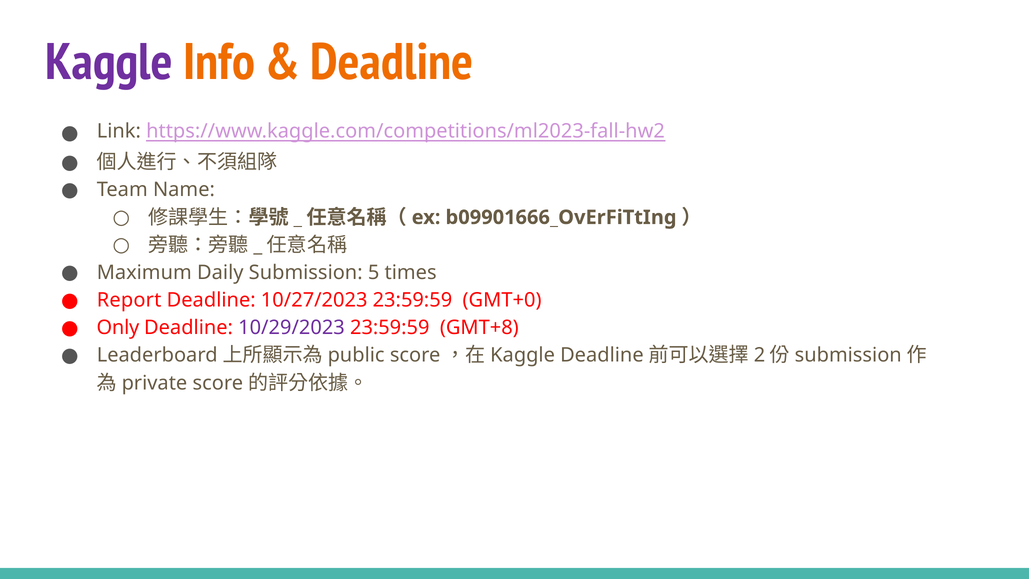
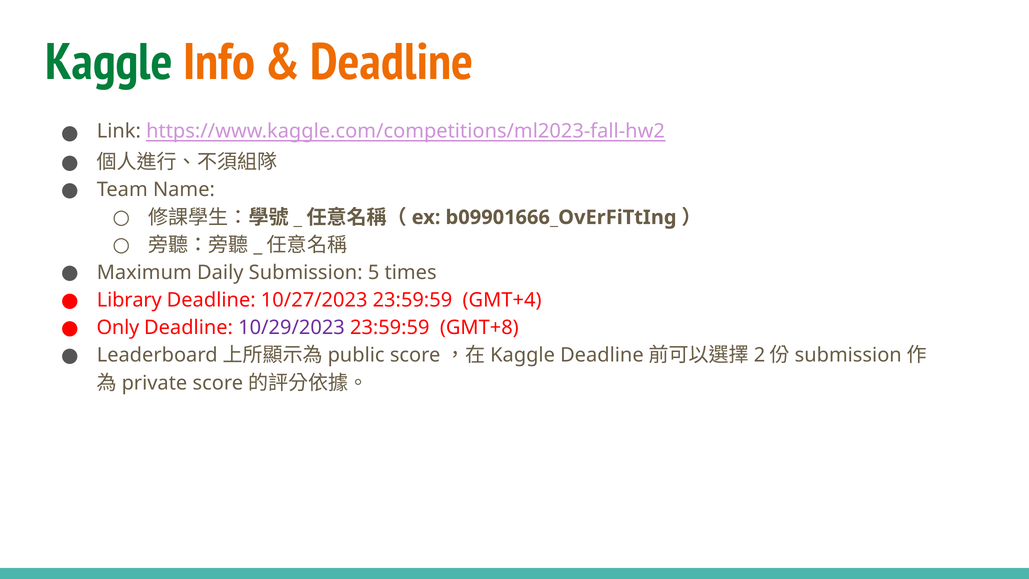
Kaggle colour: purple -> green
Report: Report -> Library
GMT+0: GMT+0 -> GMT+4
